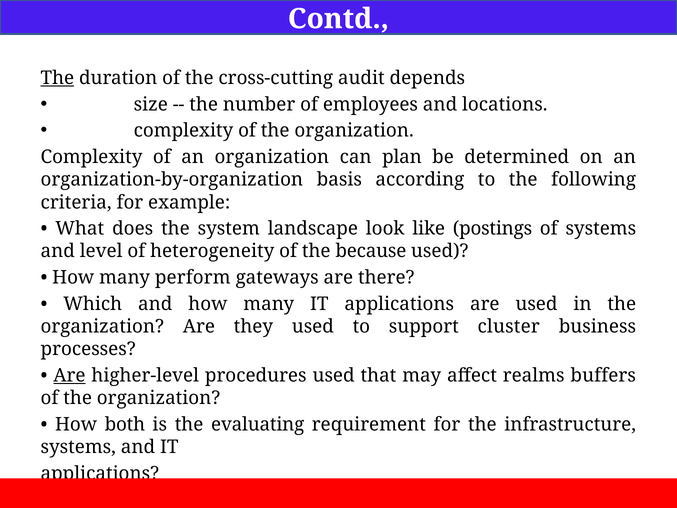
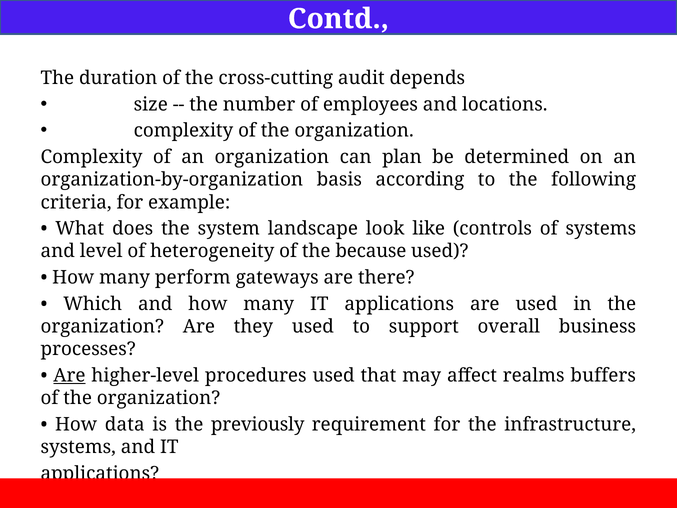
The at (57, 78) underline: present -> none
postings: postings -> controls
cluster: cluster -> overall
both: both -> data
evaluating: evaluating -> previously
